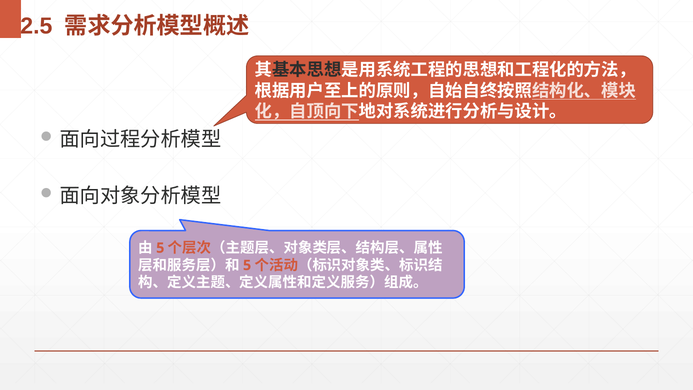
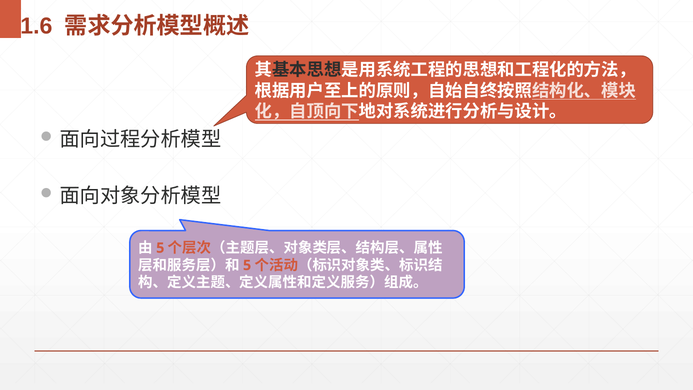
2.5: 2.5 -> 1.6
